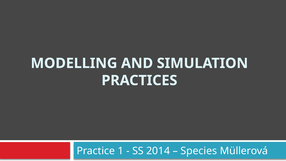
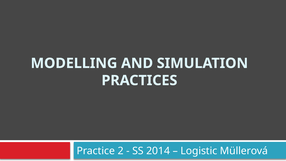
1: 1 -> 2
Species: Species -> Logistic
